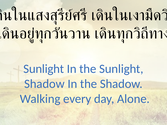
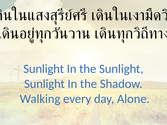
Shadow at (44, 84): Shadow -> Sunlight
